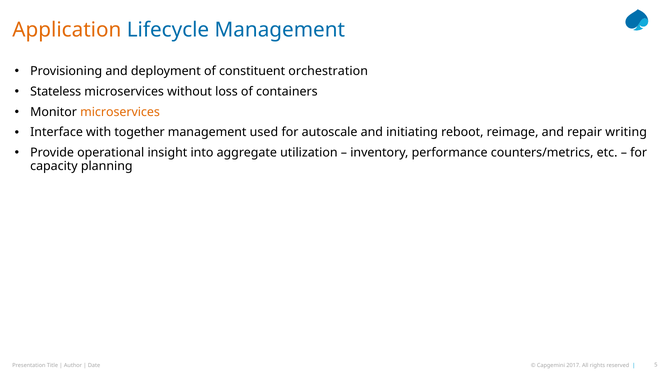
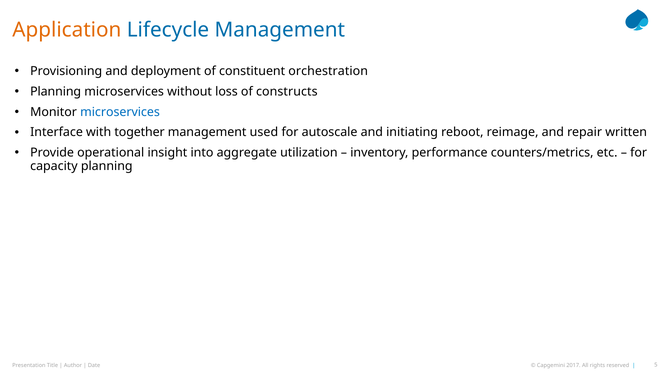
Stateless at (56, 92): Stateless -> Planning
containers: containers -> constructs
microservices at (120, 112) colour: orange -> blue
writing: writing -> written
